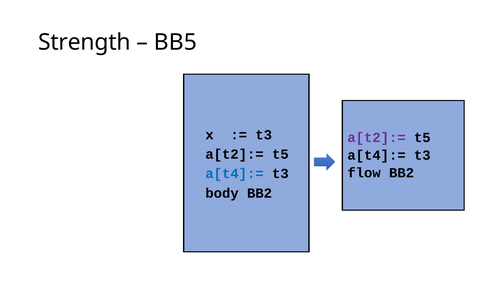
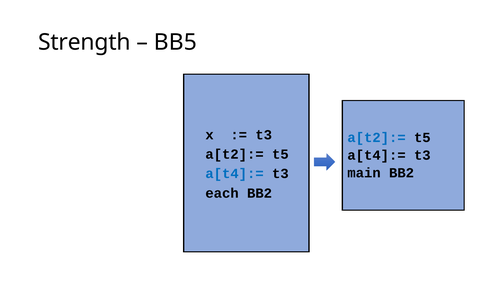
a[t2]:= at (377, 137) colour: purple -> blue
flow: flow -> main
body: body -> each
